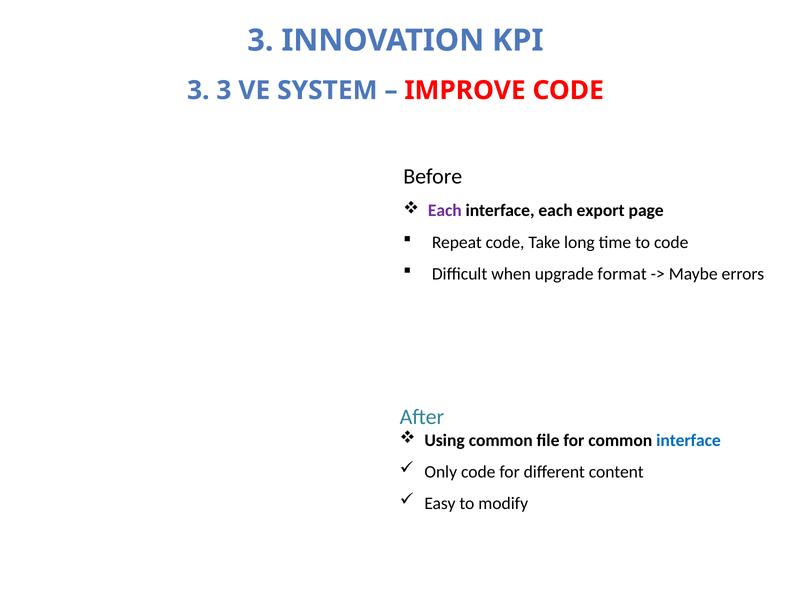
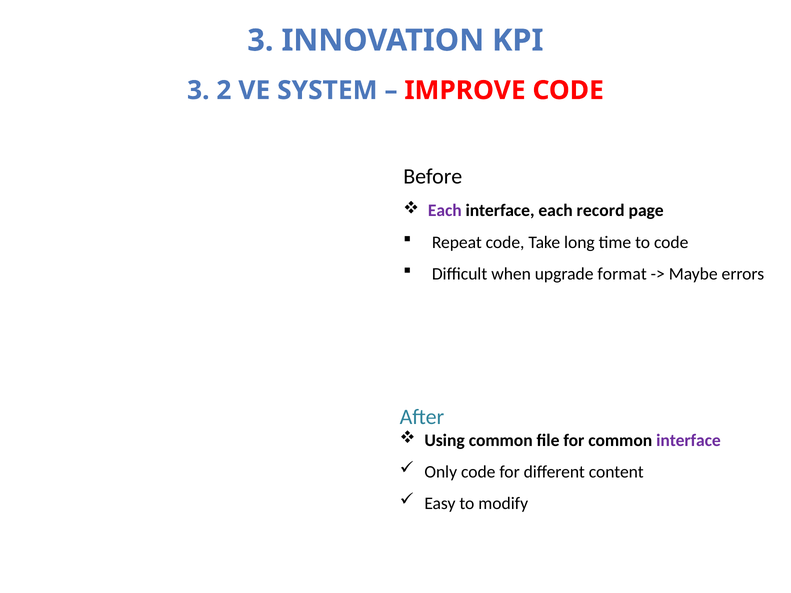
3 3: 3 -> 2
export: export -> record
interface at (688, 440) colour: blue -> purple
